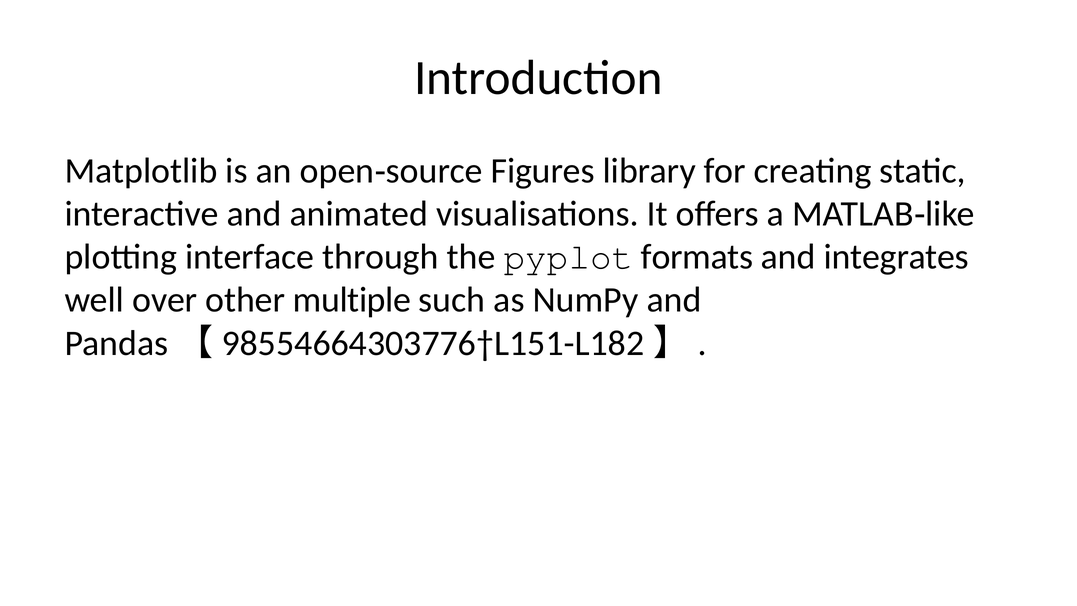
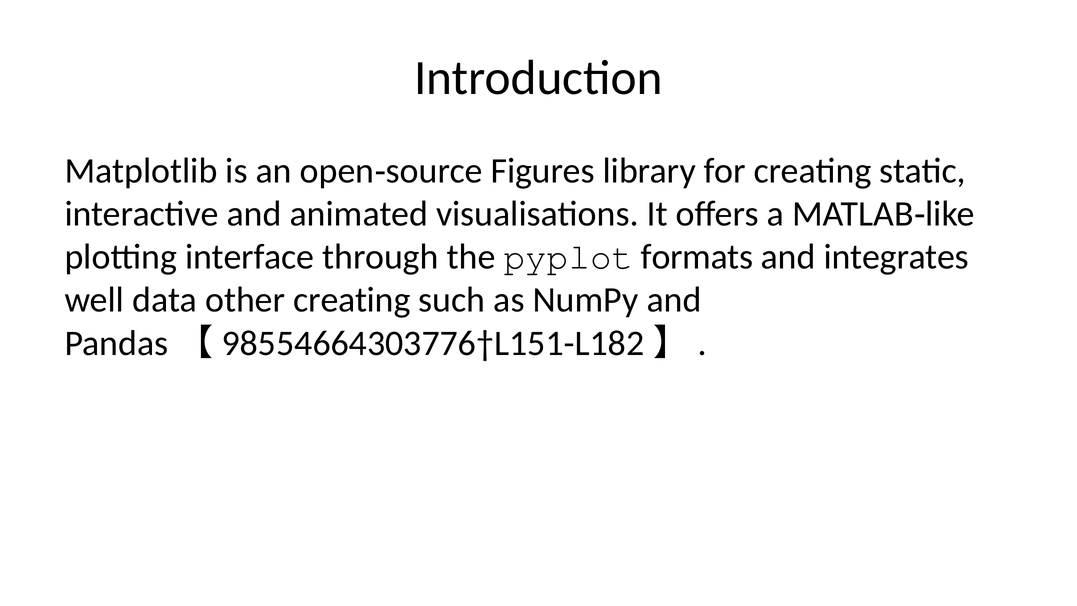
over: over -> data
other multiple: multiple -> creating
